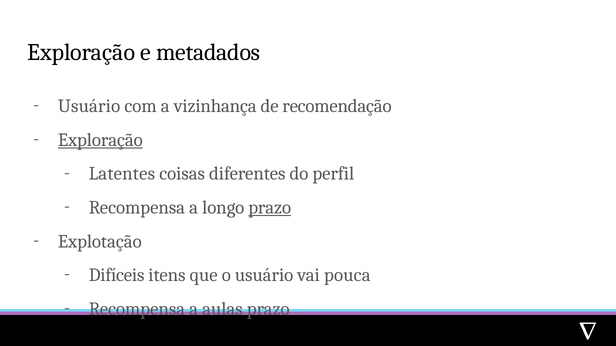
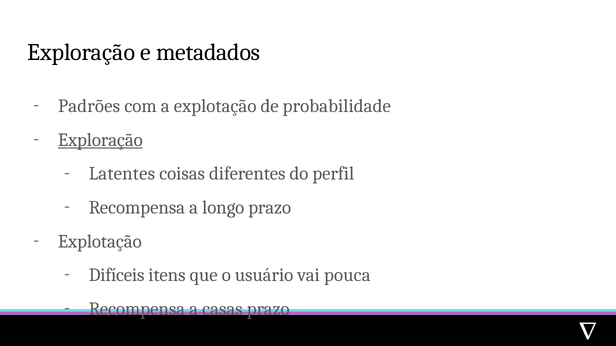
Usuário at (89, 106): Usuário -> Padrões
a vizinhança: vizinhança -> explotação
recomendação: recomendação -> probabilidade
prazo at (270, 208) underline: present -> none
aulas: aulas -> casas
